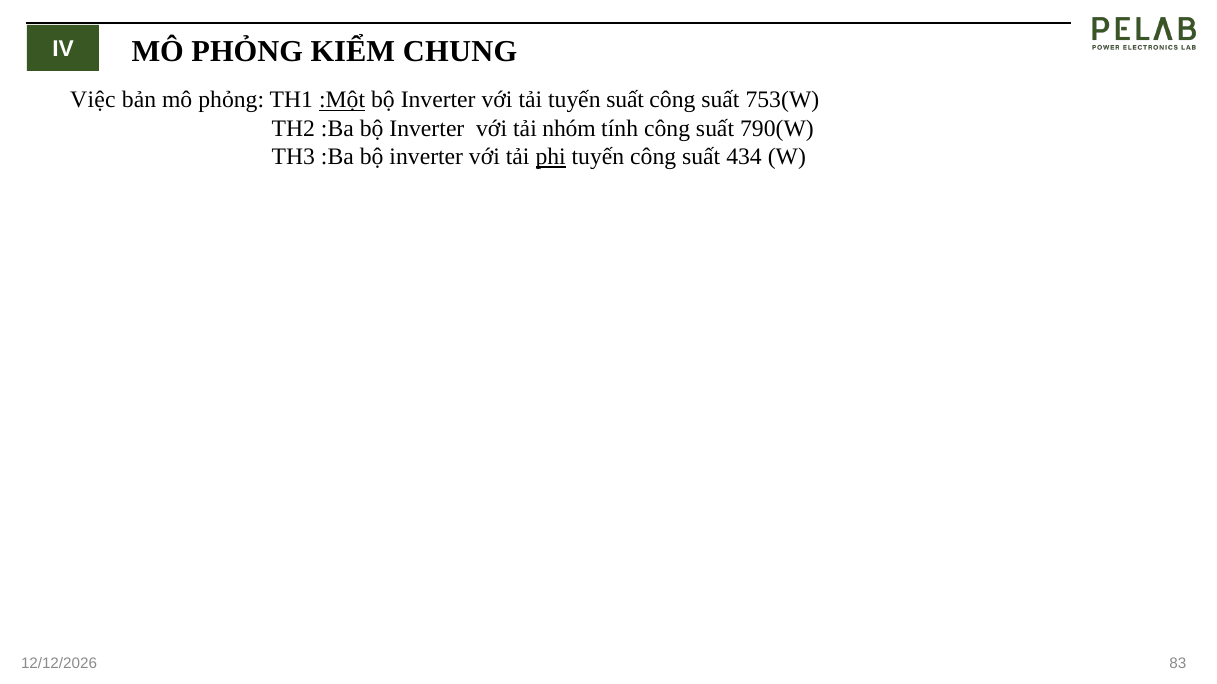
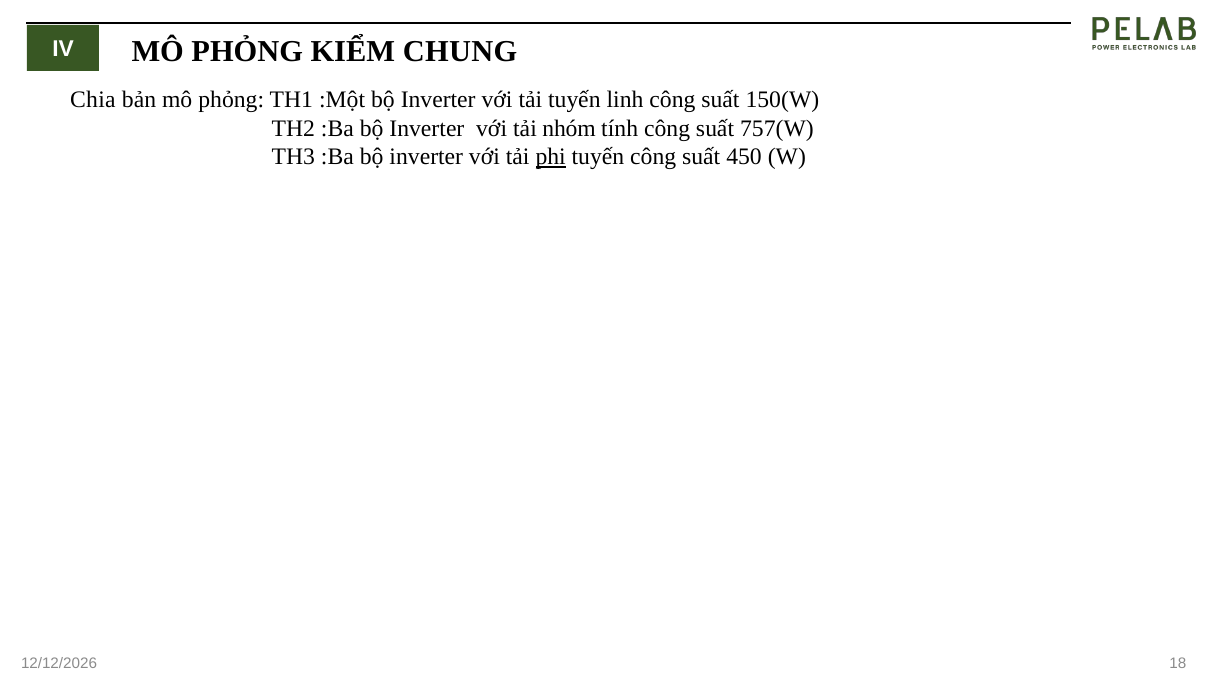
Việc: Việc -> Chia
:Một underline: present -> none
tuyến suất: suất -> linh
753(W: 753(W -> 150(W
790(W: 790(W -> 757(W
434: 434 -> 450
83: 83 -> 18
